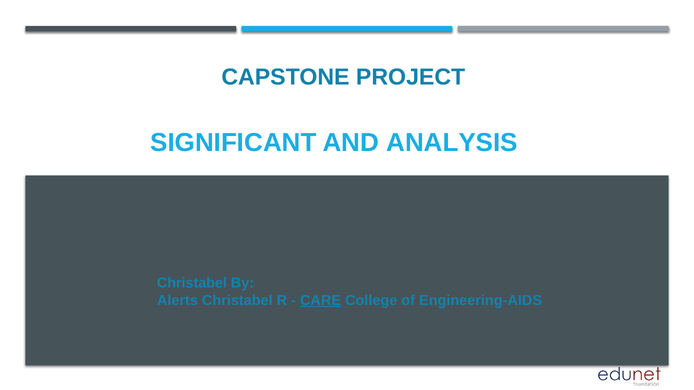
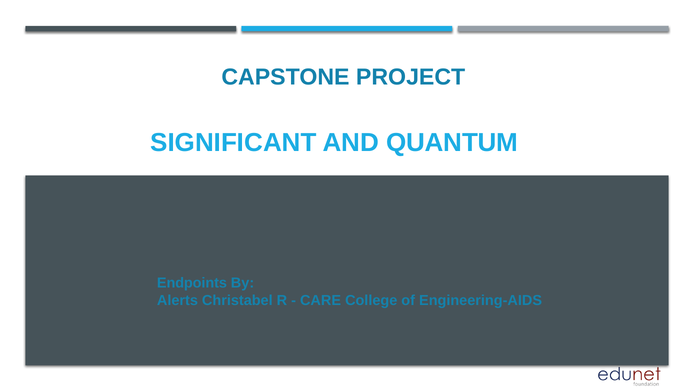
ANALYSIS: ANALYSIS -> QUANTUM
Christabel at (192, 283): Christabel -> Endpoints
CARE underline: present -> none
